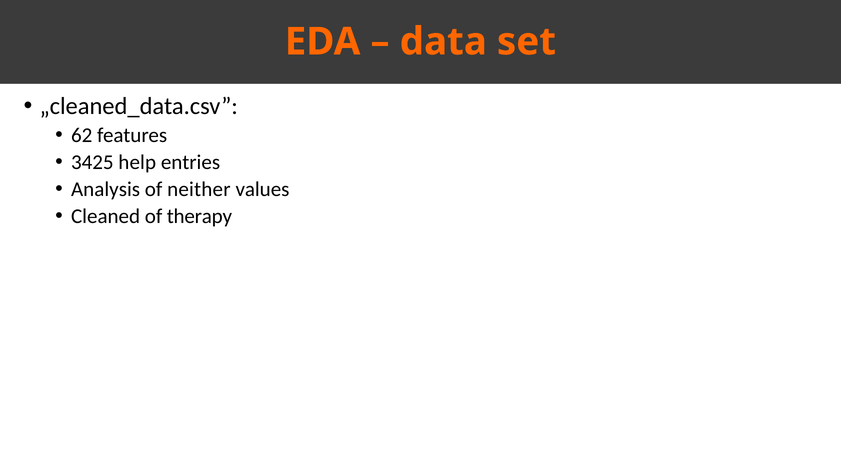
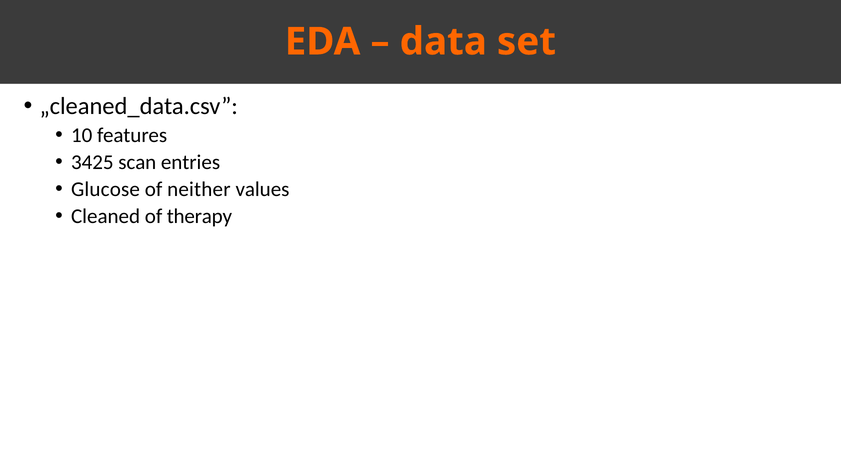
62: 62 -> 10
help: help -> scan
Analysis: Analysis -> Glucose
